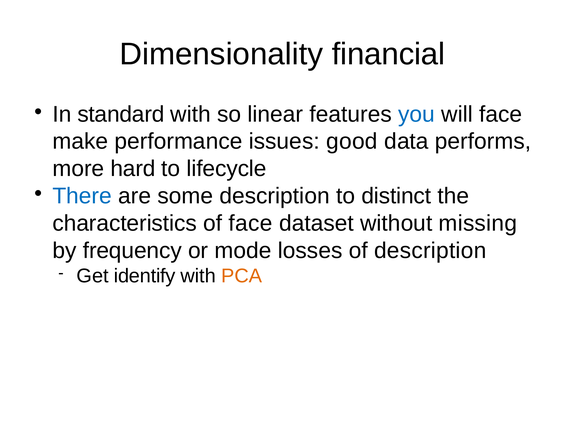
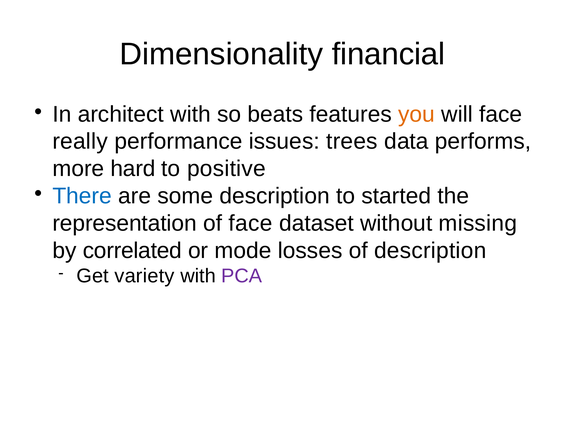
standard: standard -> architect
linear: linear -> beats
you colour: blue -> orange
make: make -> really
good: good -> trees
lifecycle: lifecycle -> positive
distinct: distinct -> started
characteristics: characteristics -> representation
frequency: frequency -> correlated
identify: identify -> variety
PCA colour: orange -> purple
